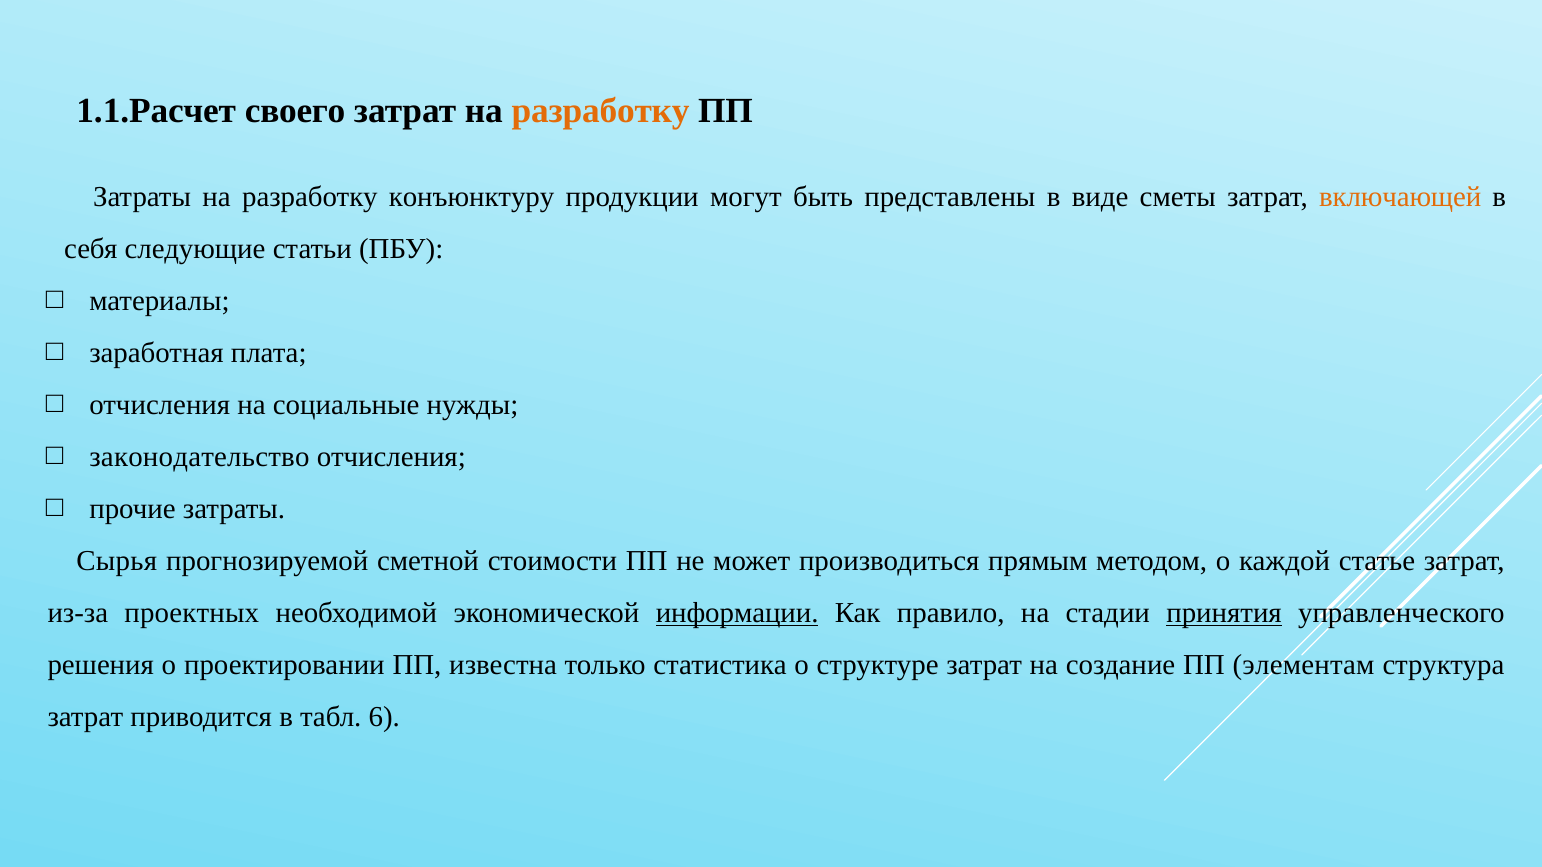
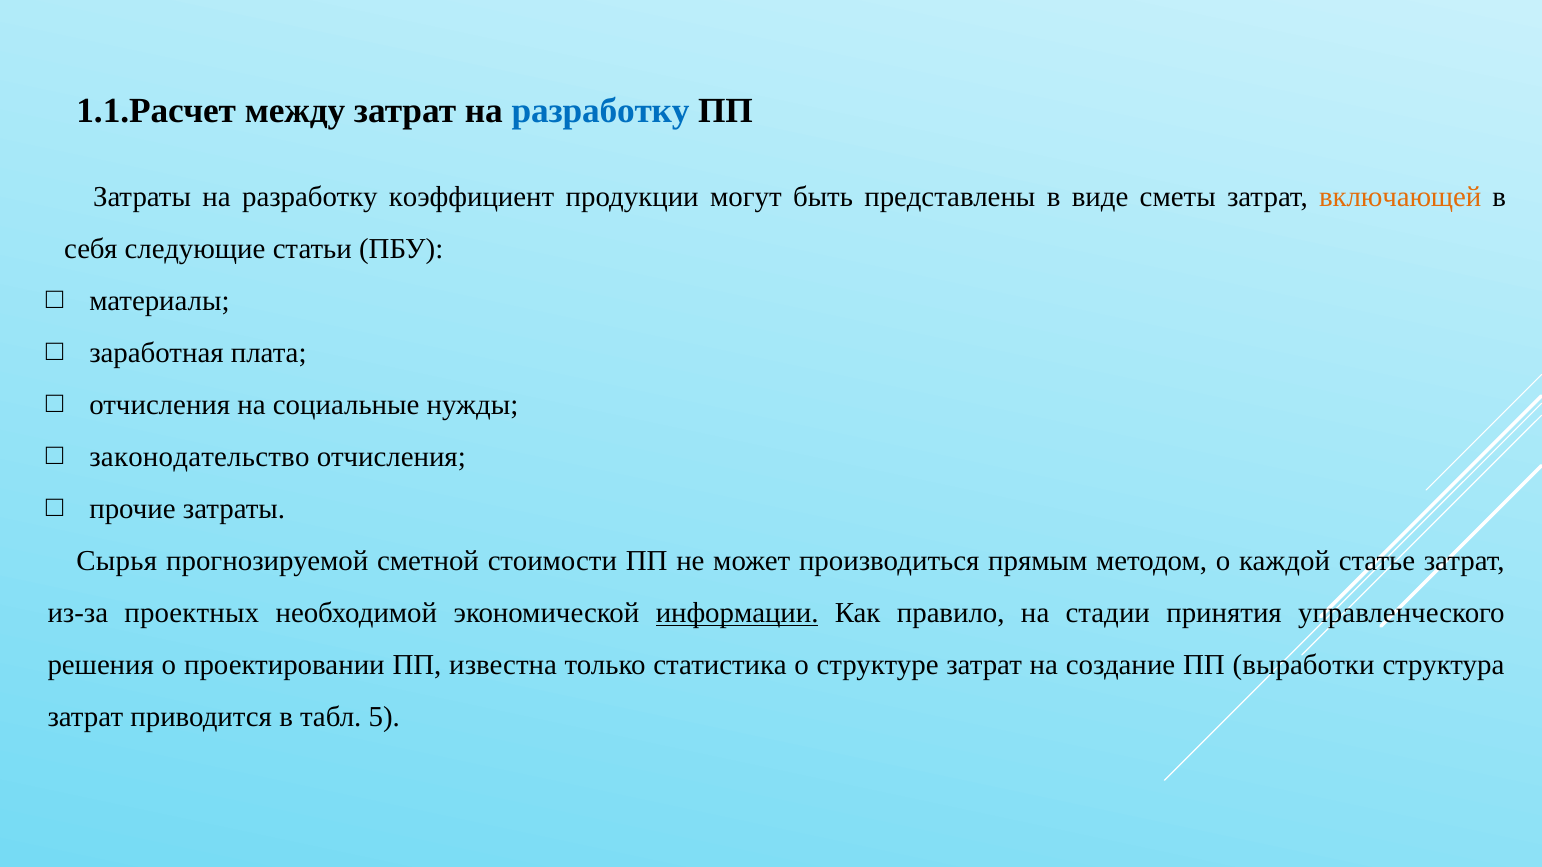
своего: своего -> между
разработку at (601, 111) colour: orange -> blue
конъюнктуру: конъюнктуру -> коэффициент
принятия underline: present -> none
элементам: элементам -> выработки
6: 6 -> 5
